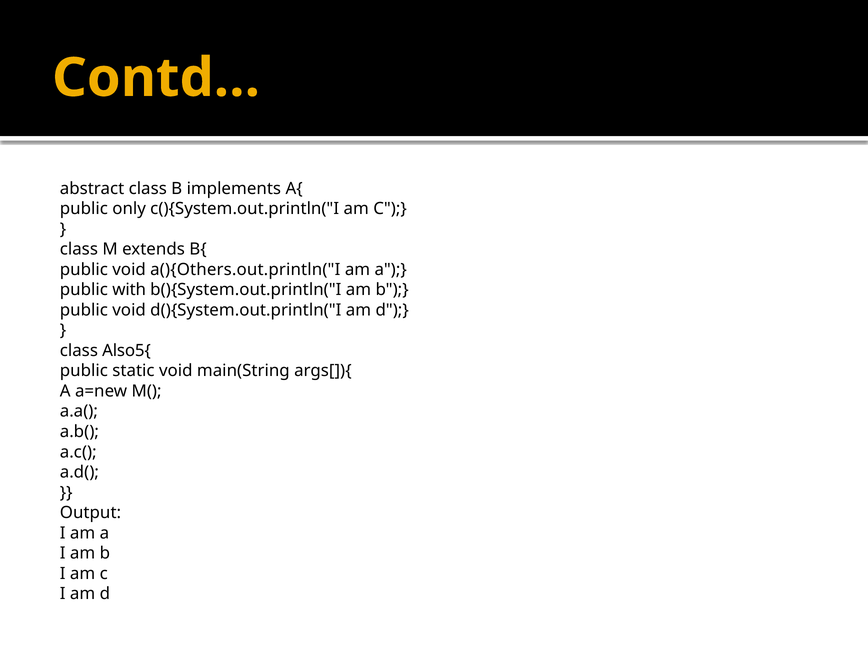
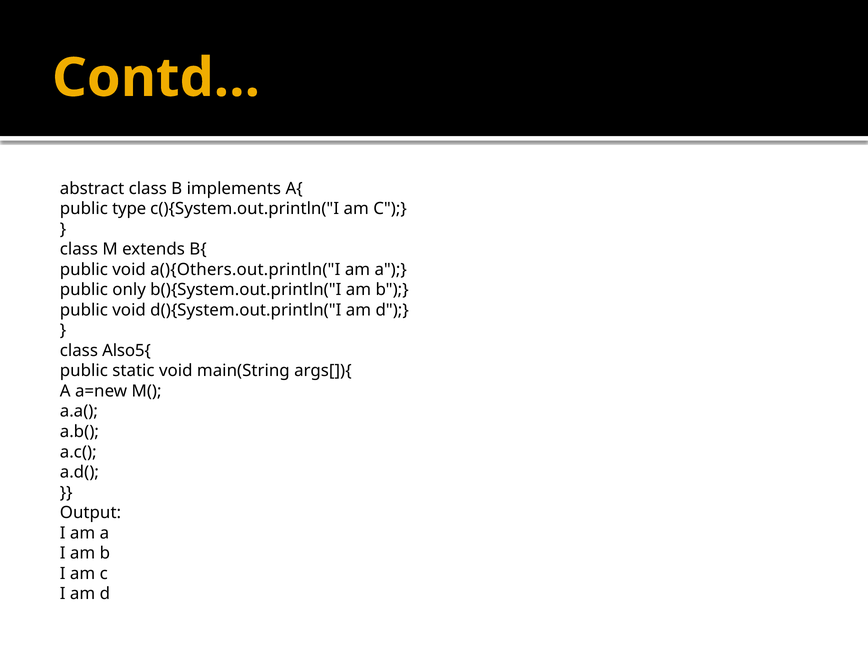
only: only -> type
with: with -> only
